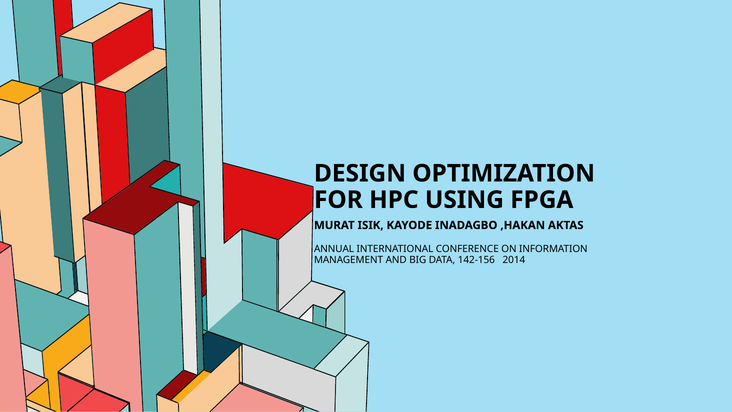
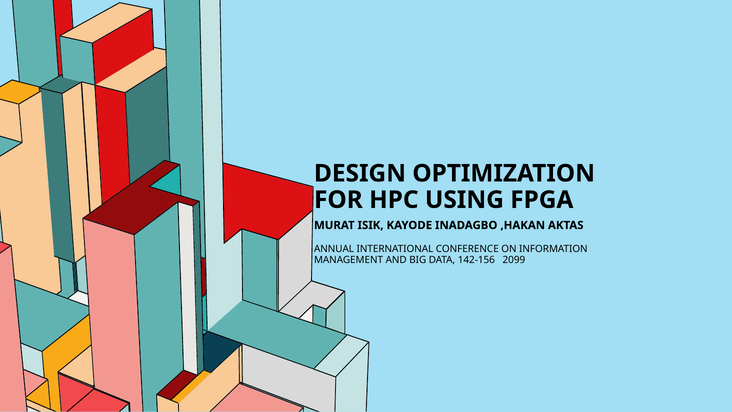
2014: 2014 -> 2099
